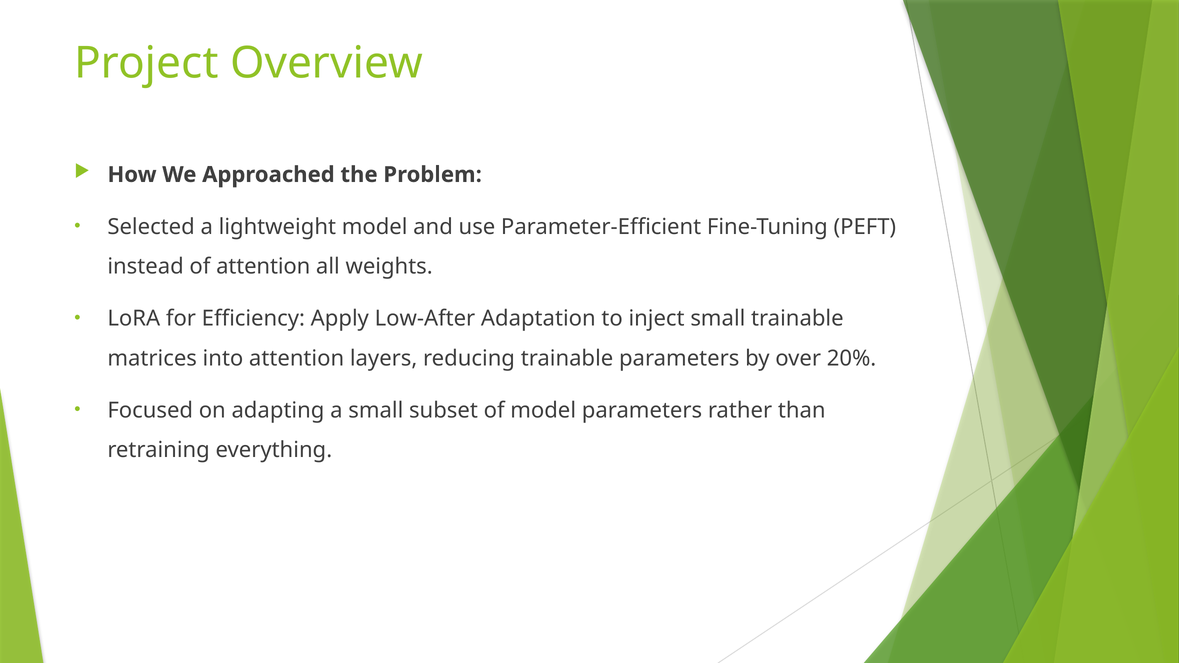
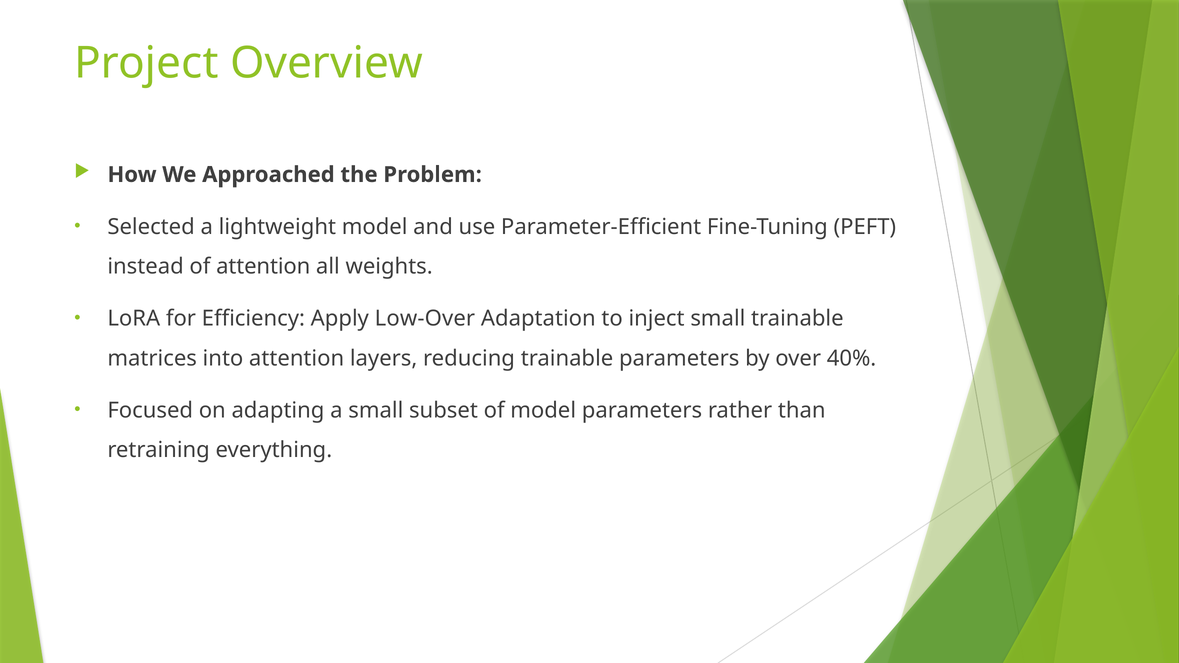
Low-After: Low-After -> Low-Over
20%: 20% -> 40%
